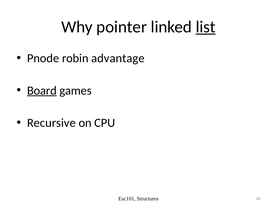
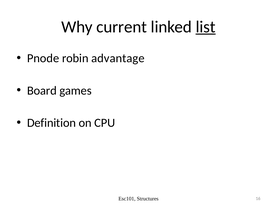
pointer: pointer -> current
Board underline: present -> none
Recursive: Recursive -> Definition
